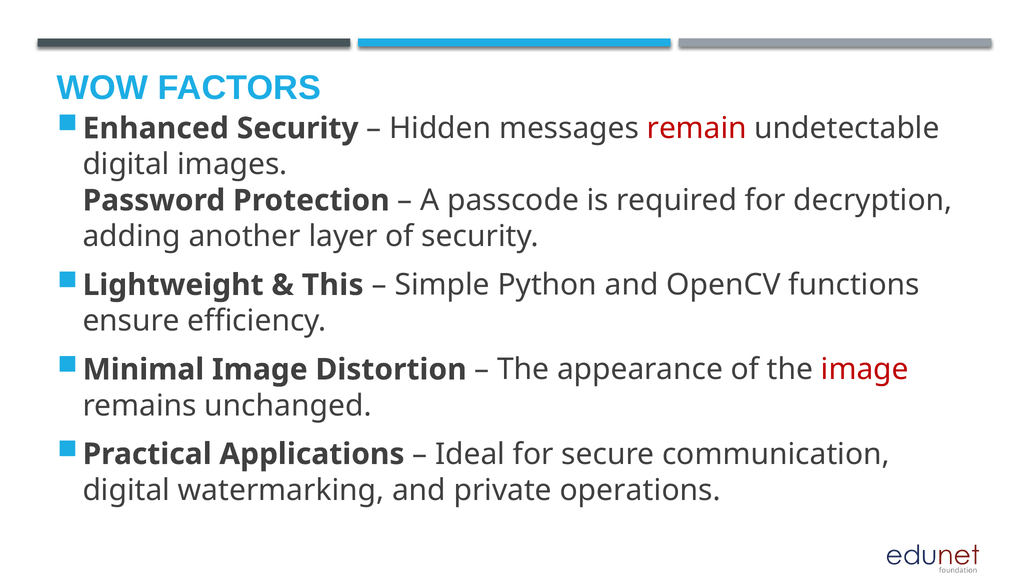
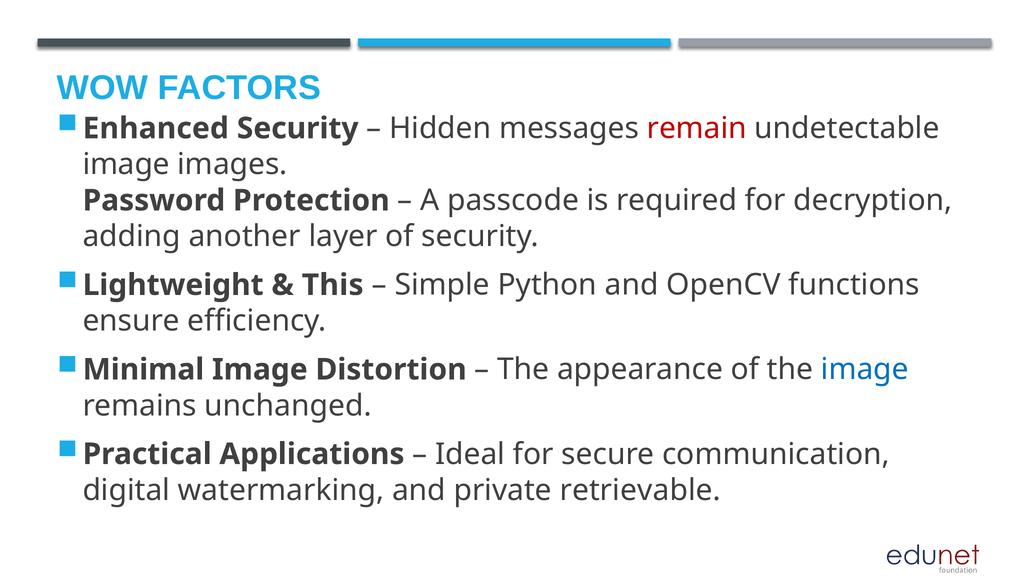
digital at (126, 164): digital -> image
image at (865, 369) colour: red -> blue
operations: operations -> retrievable
